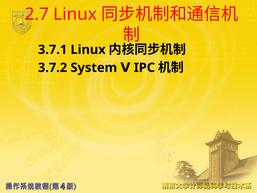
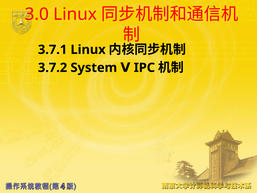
2.7: 2.7 -> 3.0
